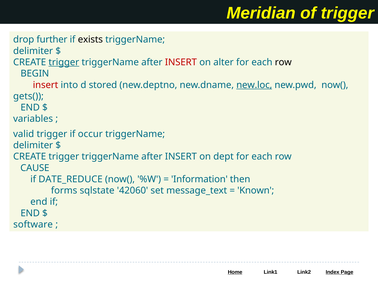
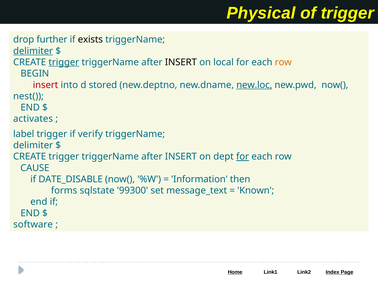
Meridian: Meridian -> Physical
delimiter at (33, 51) underline: none -> present
INSERT at (181, 62) colour: red -> black
alter: alter -> local
row at (283, 62) colour: black -> orange
gets(: gets( -> nest(
variables: variables -> activates
valid: valid -> label
occur: occur -> verify
for at (243, 157) underline: none -> present
DATE_REDUCE: DATE_REDUCE -> DATE_DISABLE
42060: 42060 -> 99300
